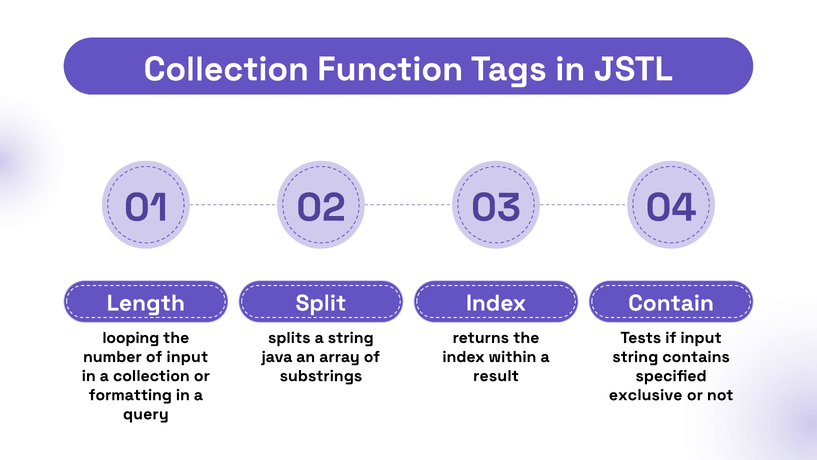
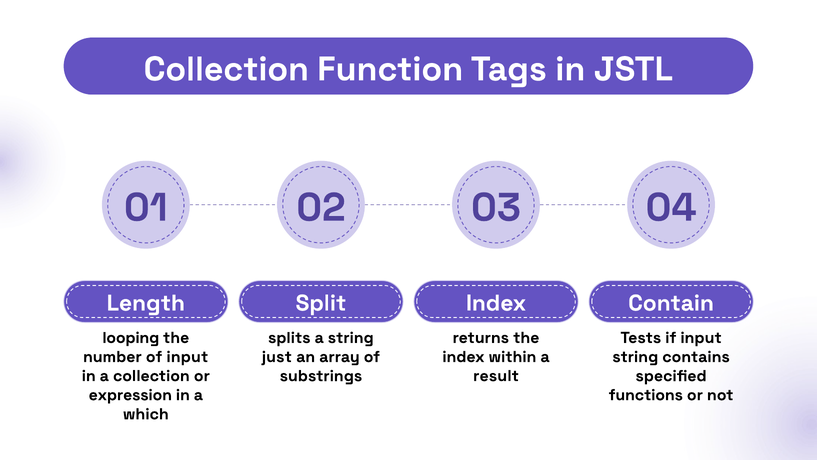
java: java -> just
formatting: formatting -> expression
exclusive: exclusive -> functions
query: query -> which
